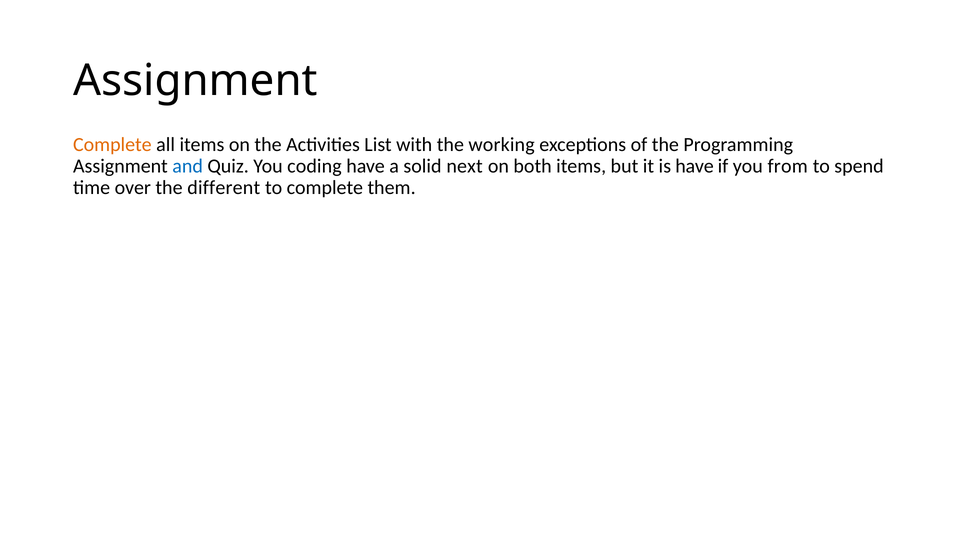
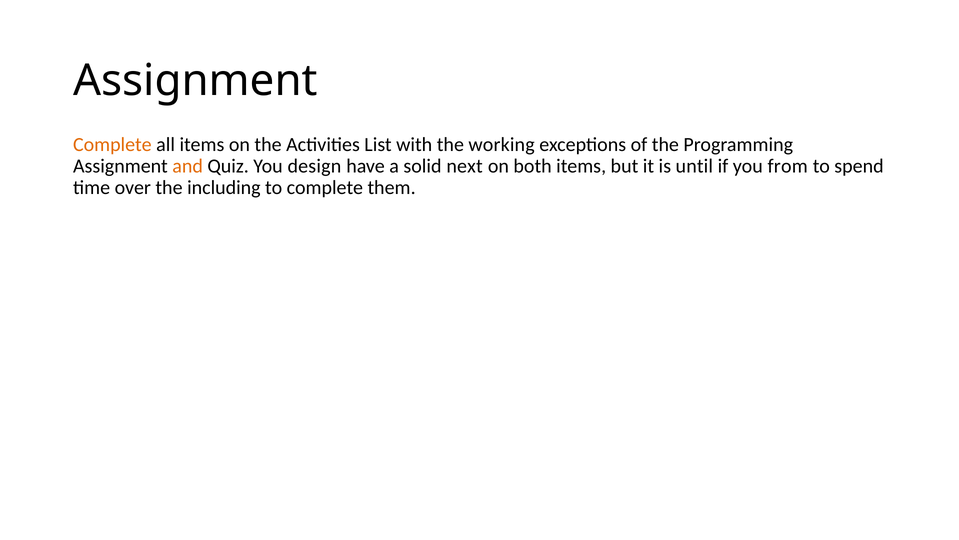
and colour: blue -> orange
coding: coding -> design
is have: have -> until
different: different -> including
